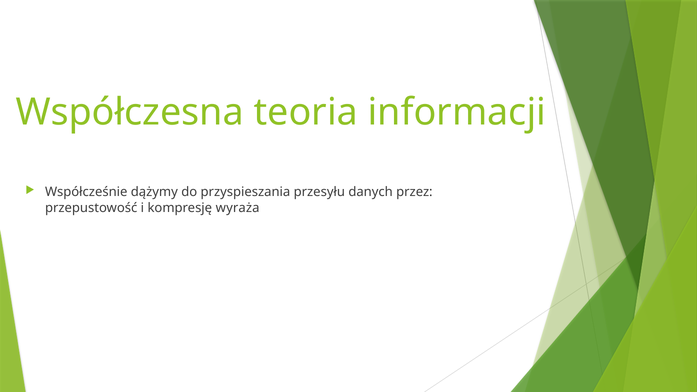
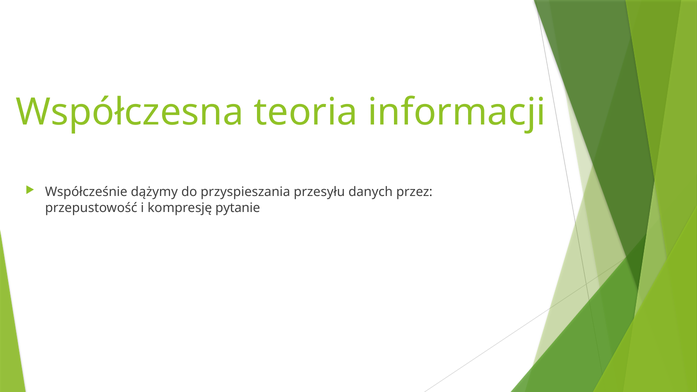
wyraża: wyraża -> pytanie
